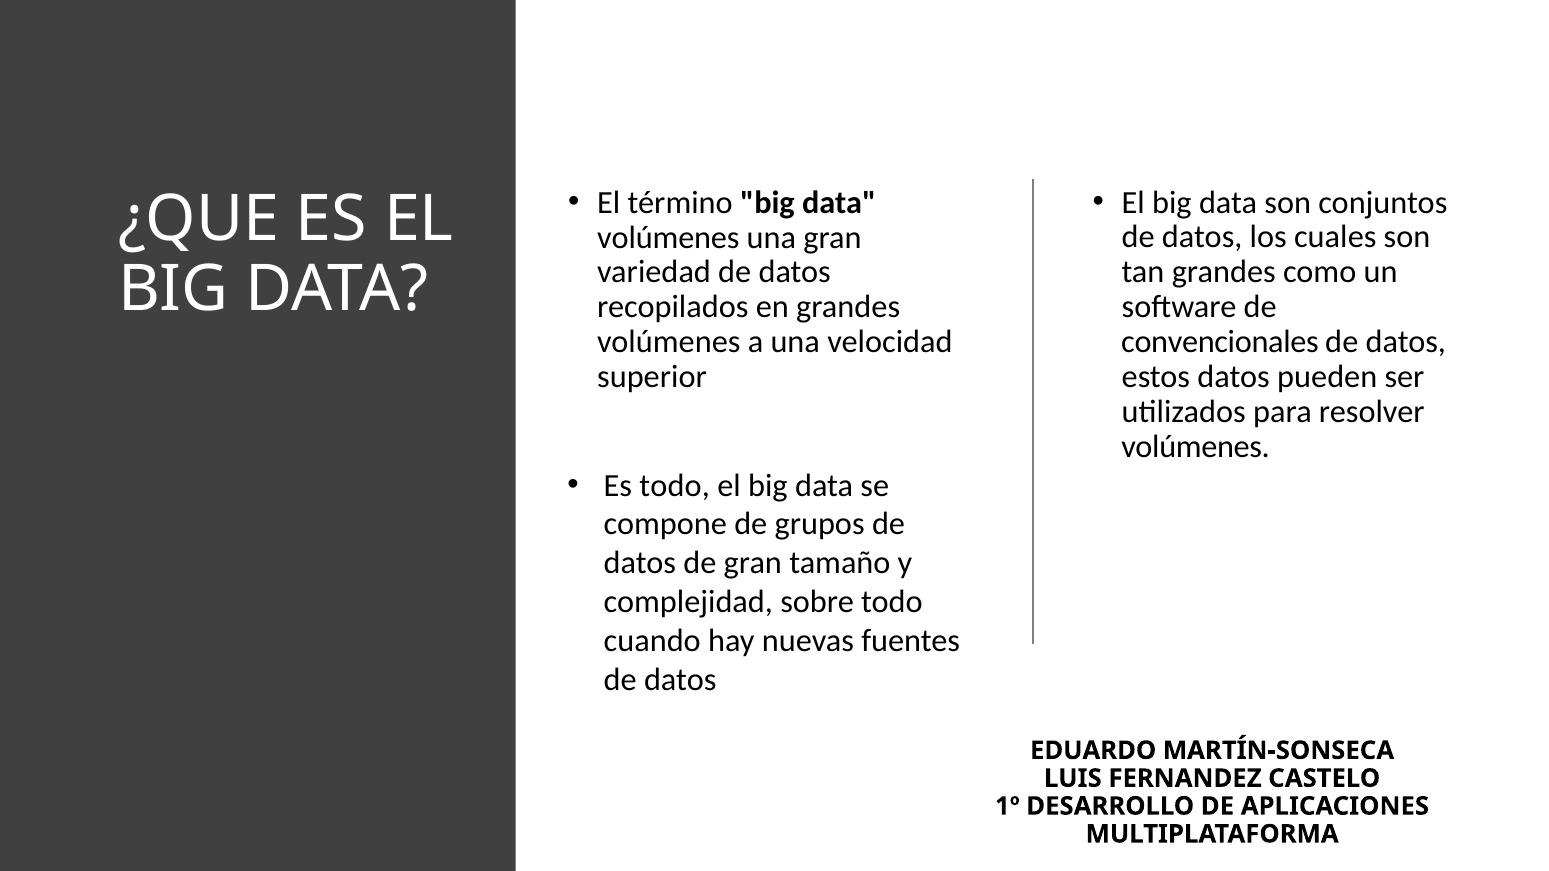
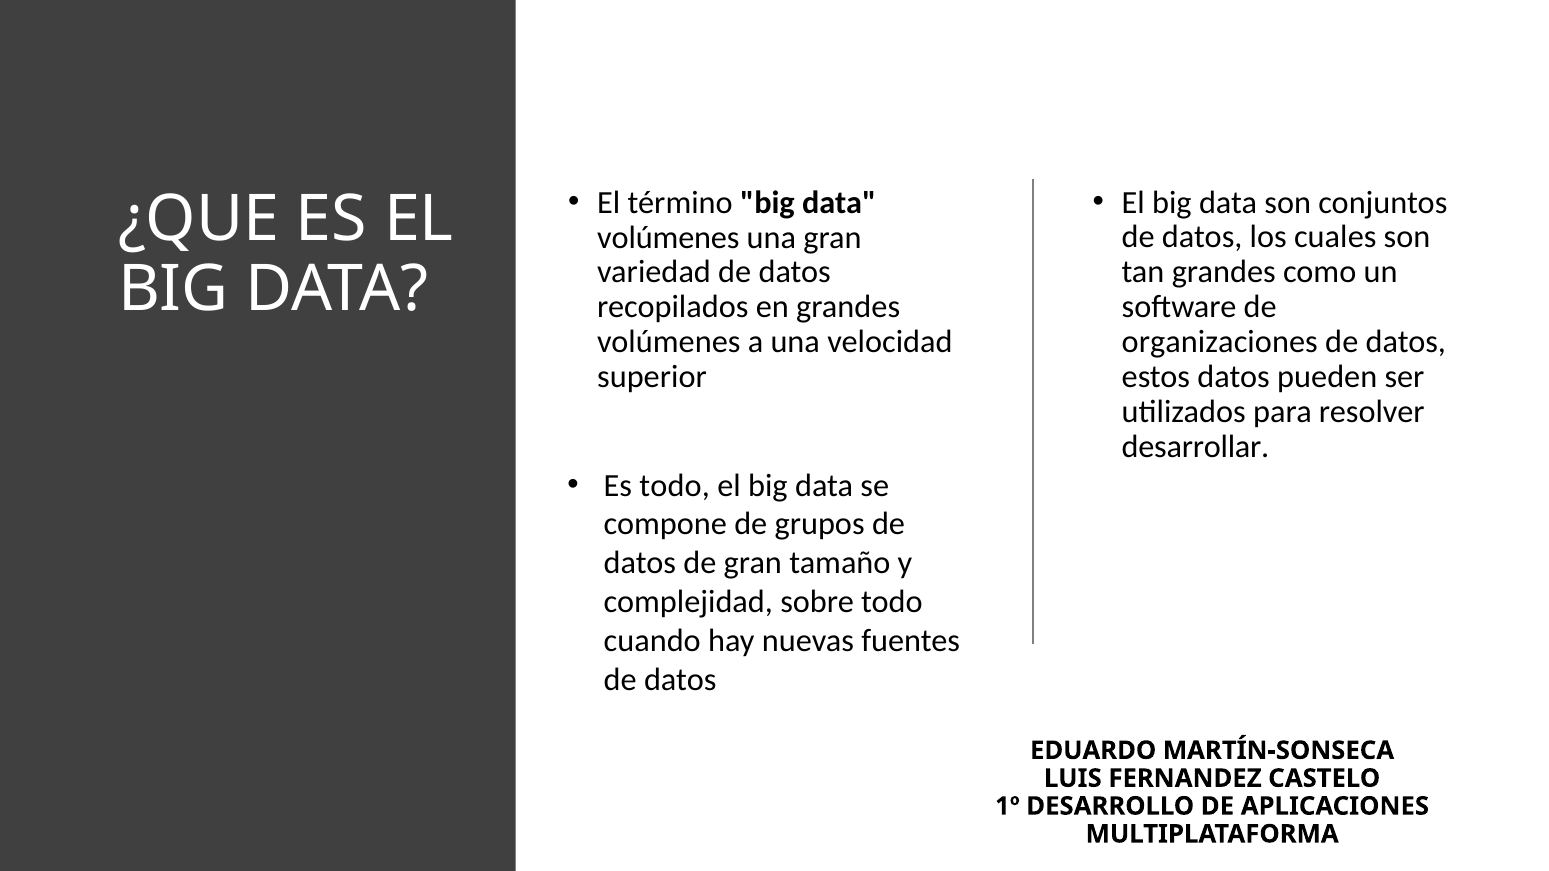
convencionales: convencionales -> organizaciones
volúmenes at (1196, 447): volúmenes -> desarrollar
